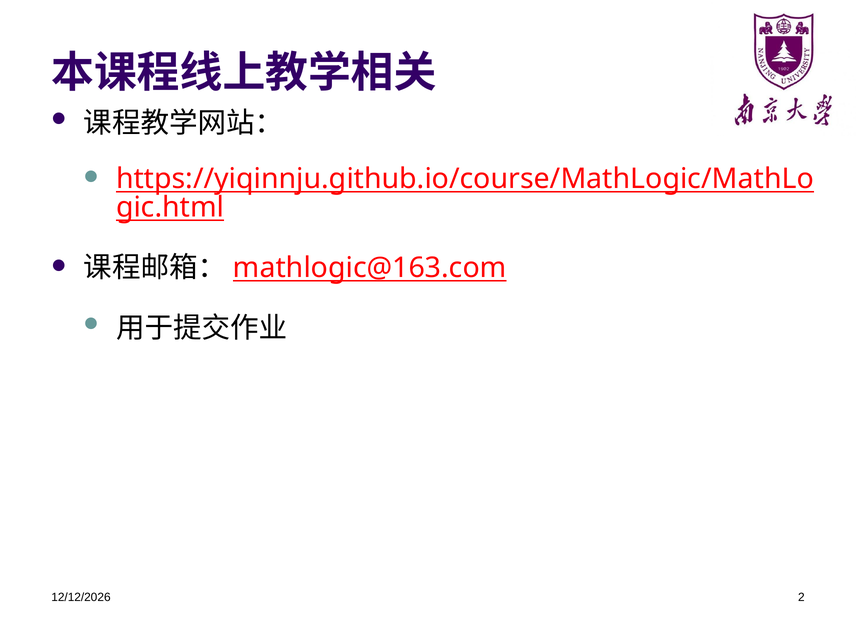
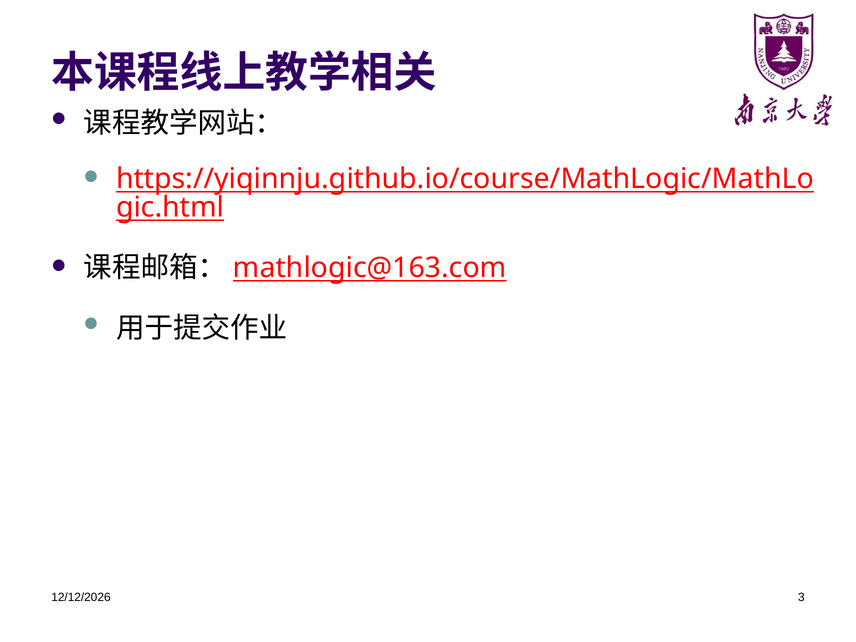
2: 2 -> 3
